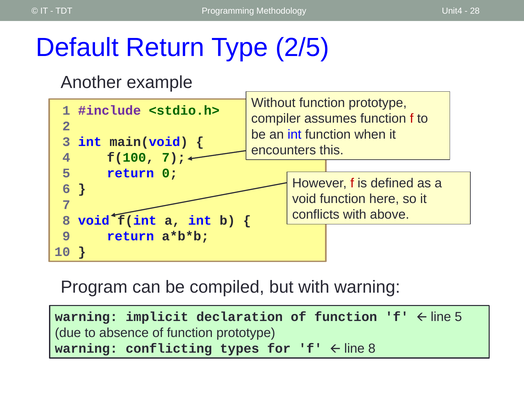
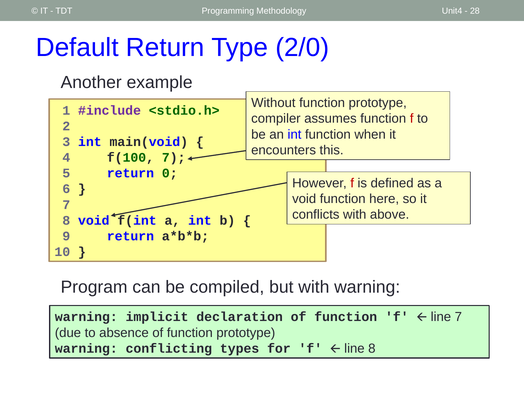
2/5: 2/5 -> 2/0
line 5: 5 -> 7
